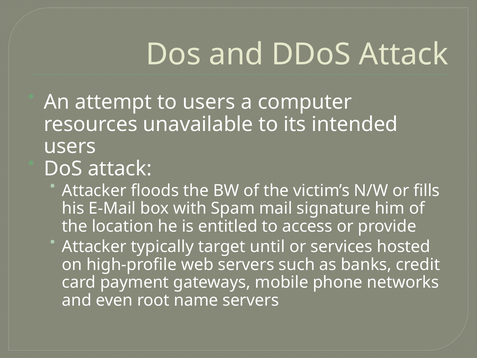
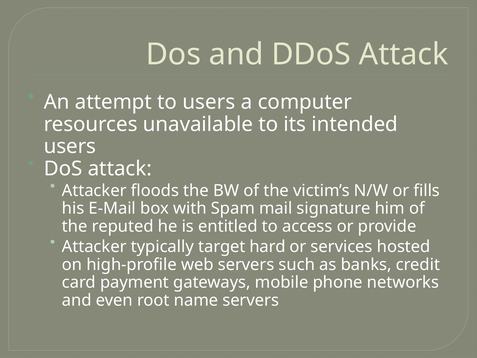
location: location -> reputed
until: until -> hard
